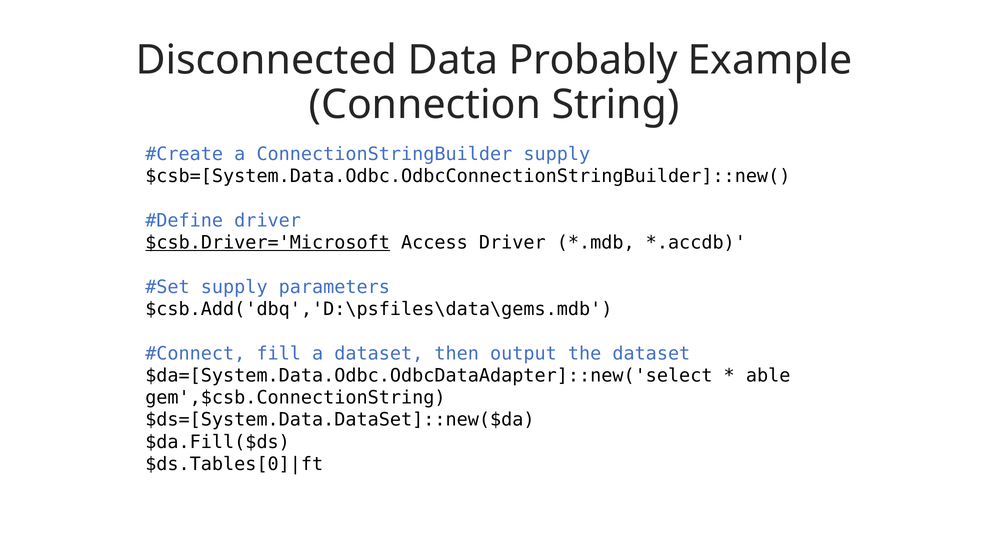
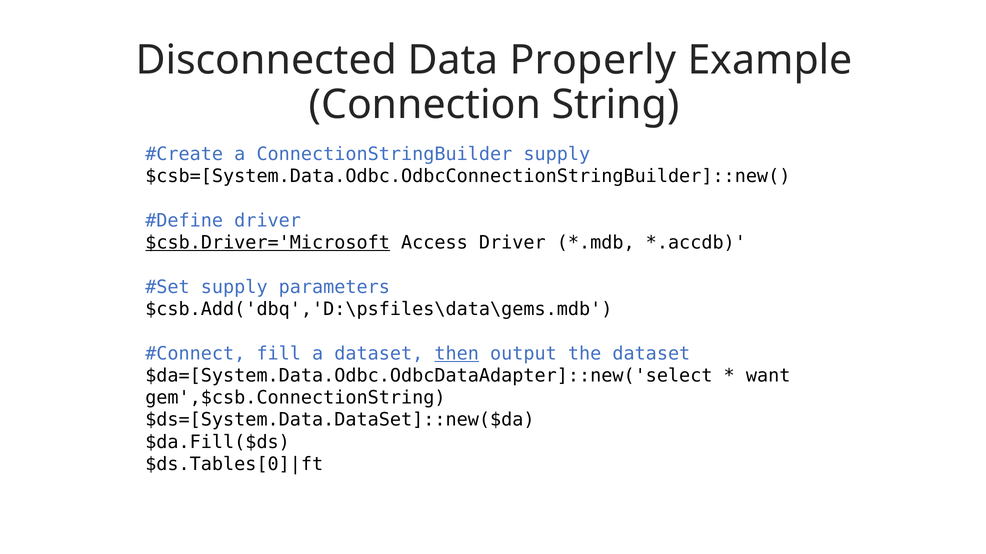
Probably: Probably -> Properly
then underline: none -> present
able: able -> want
